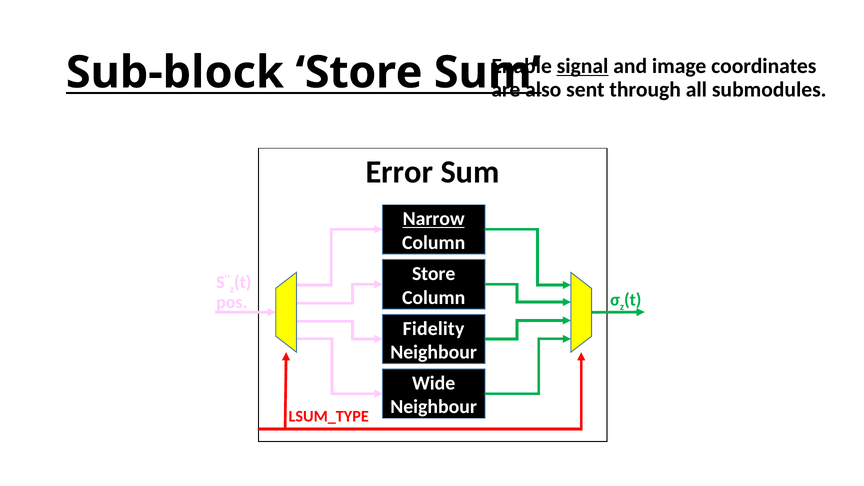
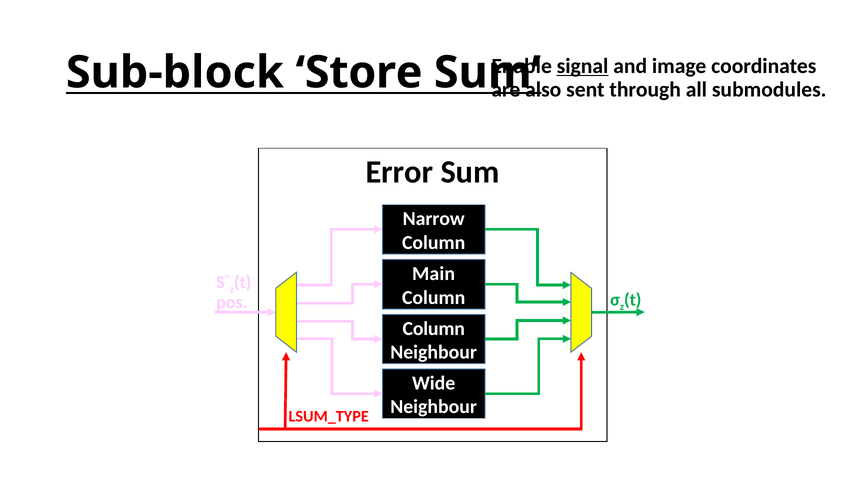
Narrow underline: present -> none
Store at (434, 274): Store -> Main
Fidelity at (434, 328): Fidelity -> Column
